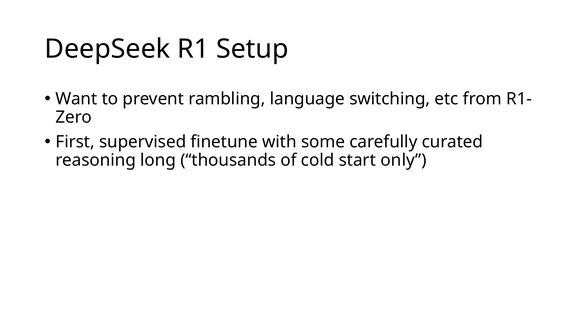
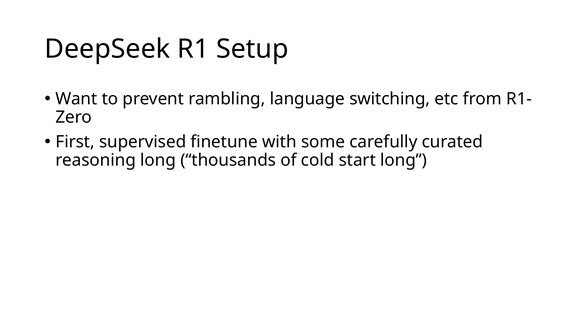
start only: only -> long
